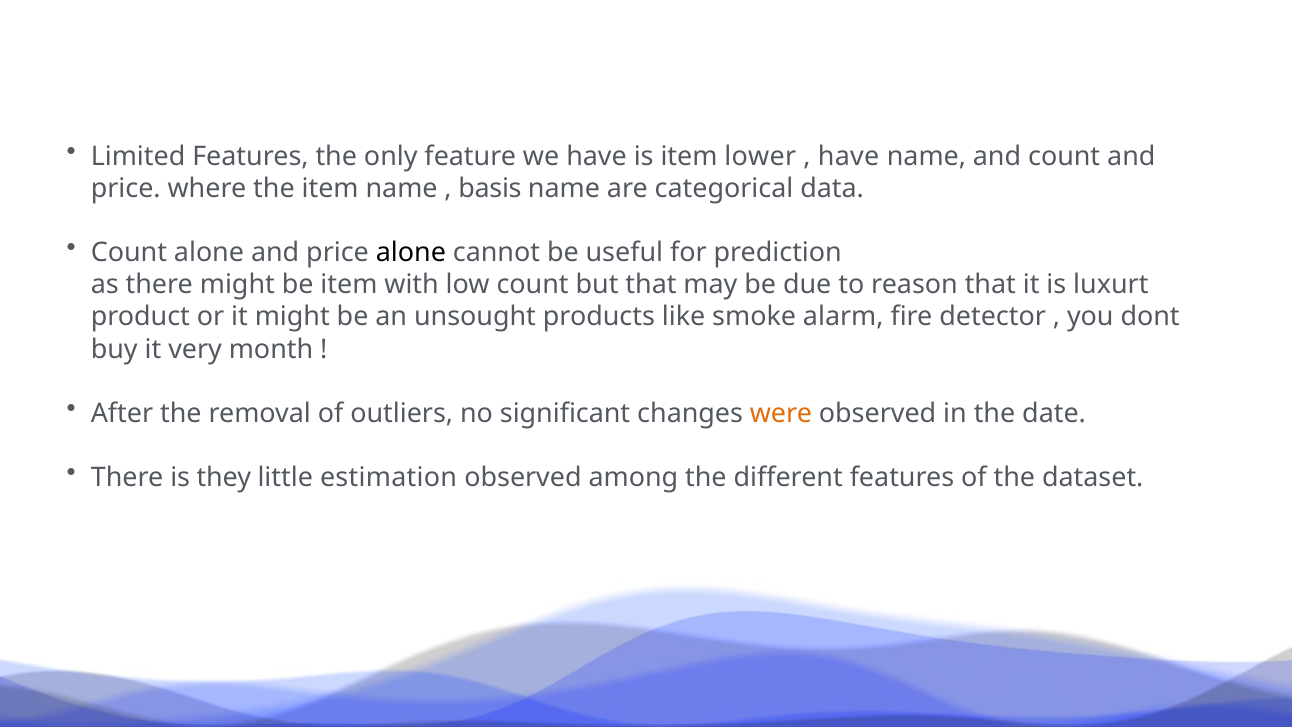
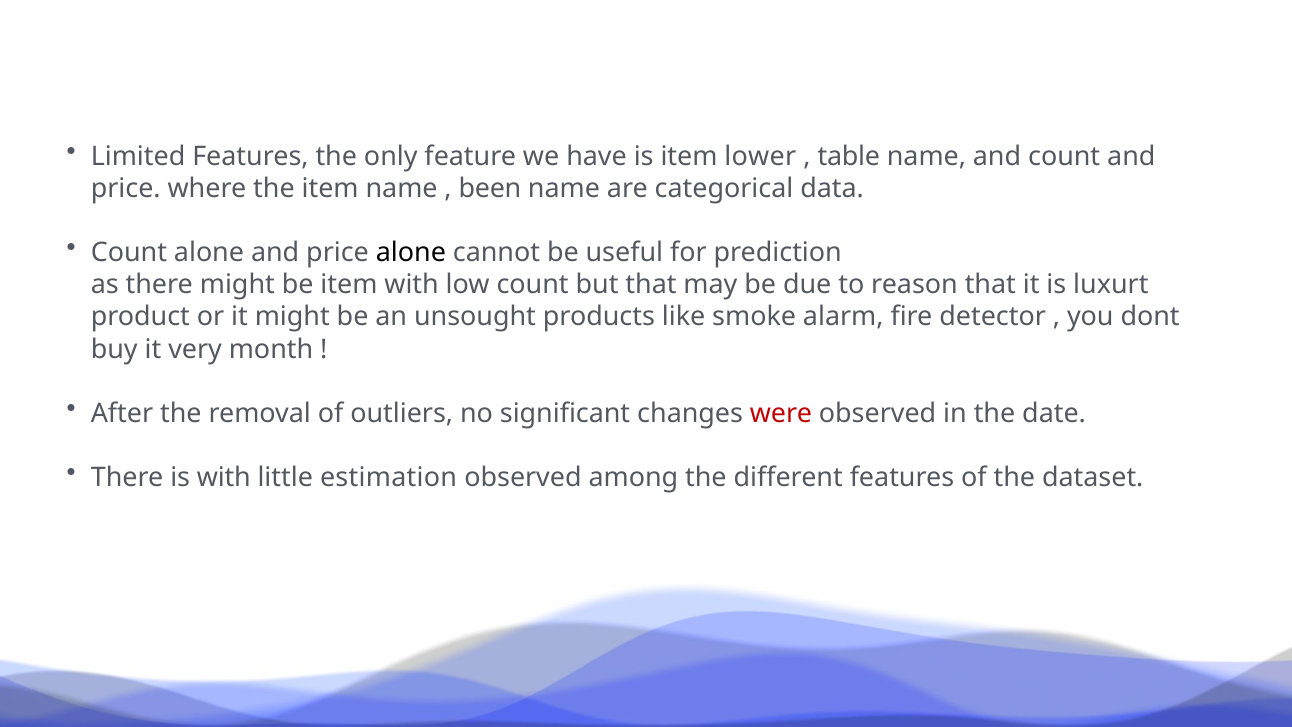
have at (849, 156): have -> table
basis: basis -> been
were colour: orange -> red
is they: they -> with
